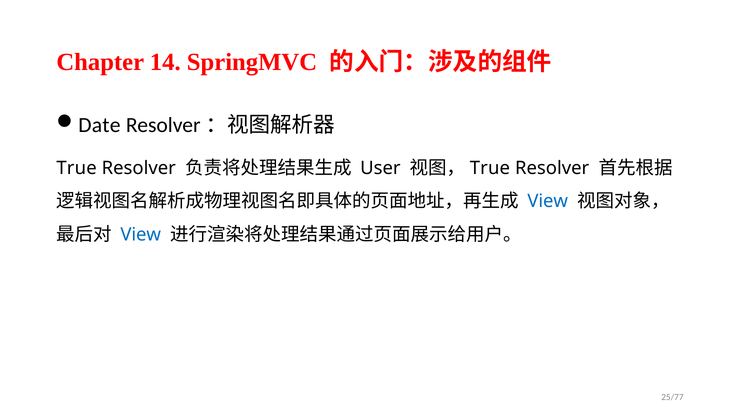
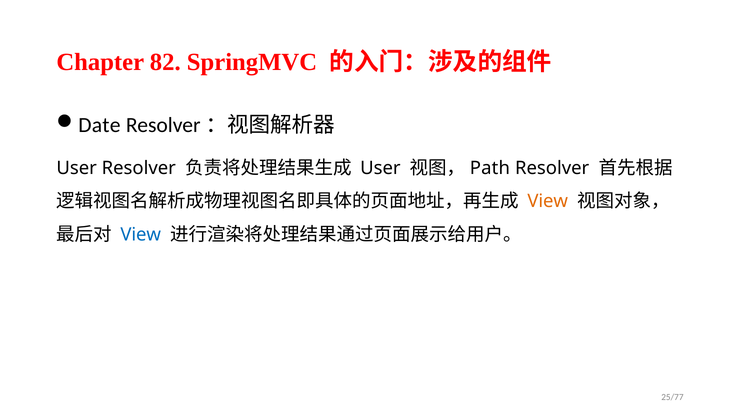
14: 14 -> 82
True at (77, 168): True -> User
True at (490, 168): True -> Path
View at (548, 201) colour: blue -> orange
